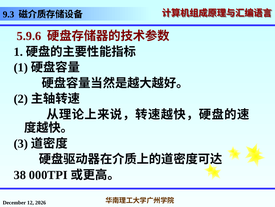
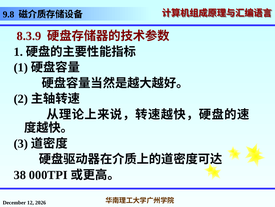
9.3: 9.3 -> 9.8
5.9.6: 5.9.6 -> 8.3.9
